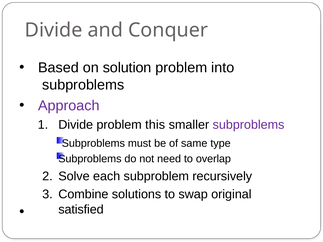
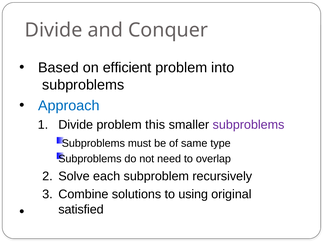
solution: solution -> efficient
Approach colour: purple -> blue
swap: swap -> using
